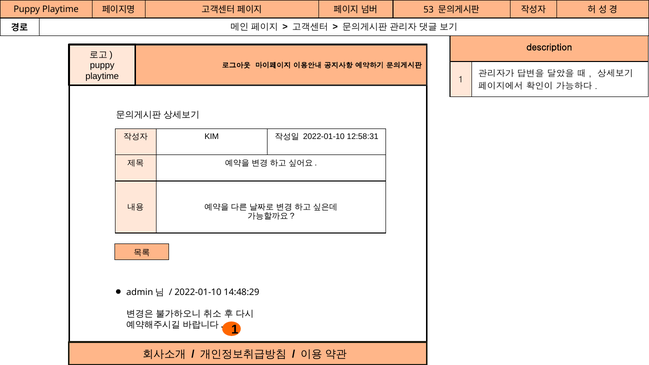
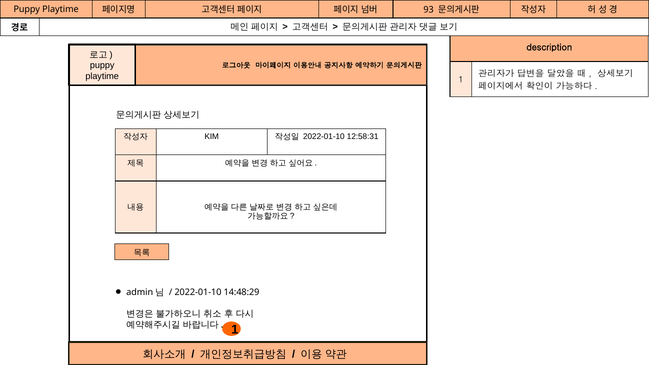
53: 53 -> 93
